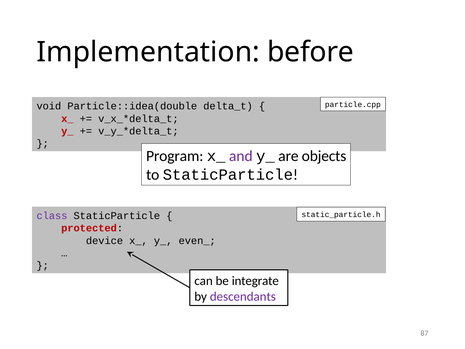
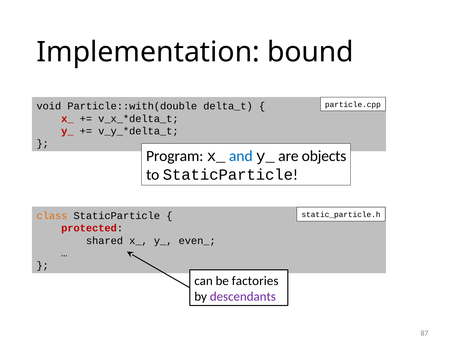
before: before -> bound
Particle::idea(double: Particle::idea(double -> Particle::with(double
and colour: purple -> blue
class colour: purple -> orange
device: device -> shared
integrate: integrate -> factories
